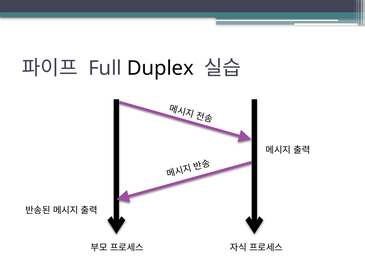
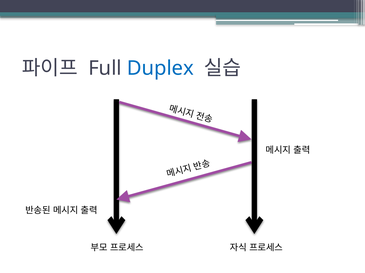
Duplex colour: black -> blue
